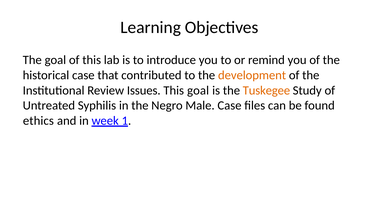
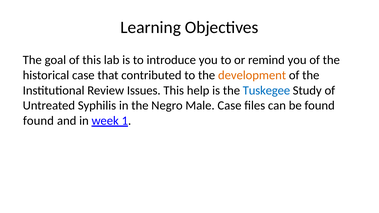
This goal: goal -> help
Tuskegee colour: orange -> blue
ethics at (38, 121): ethics -> found
